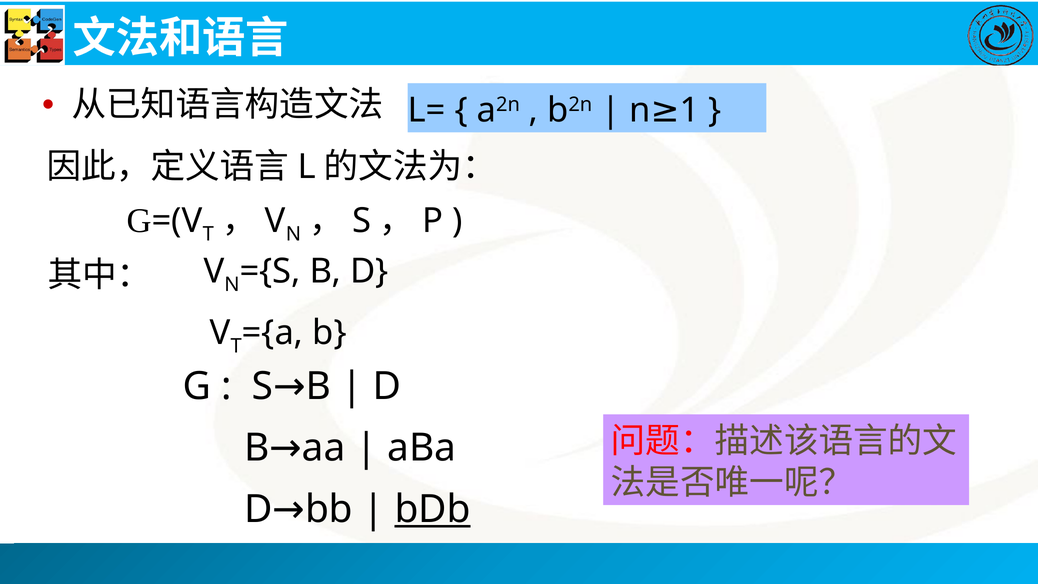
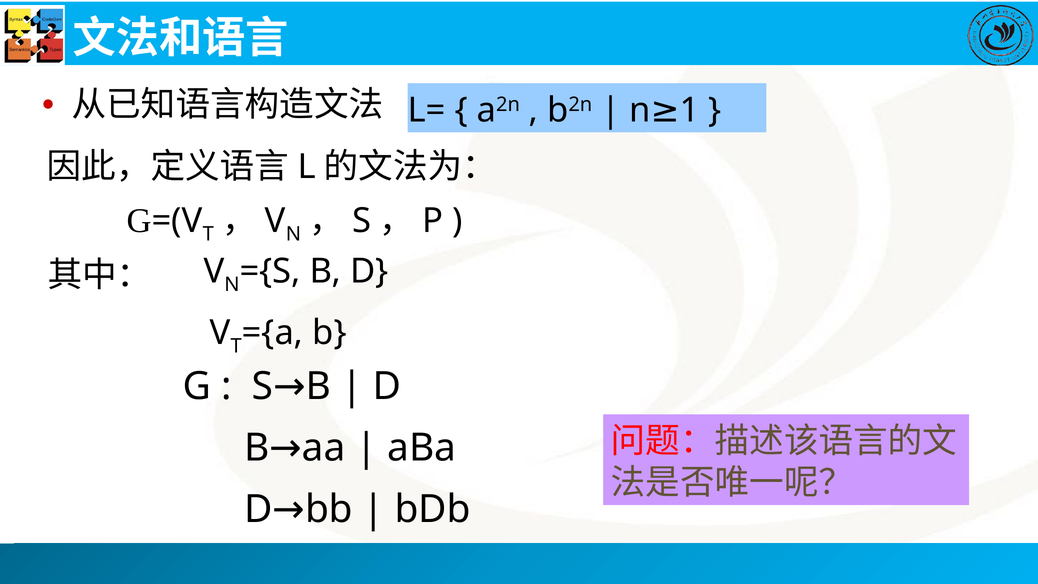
bDb underline: present -> none
